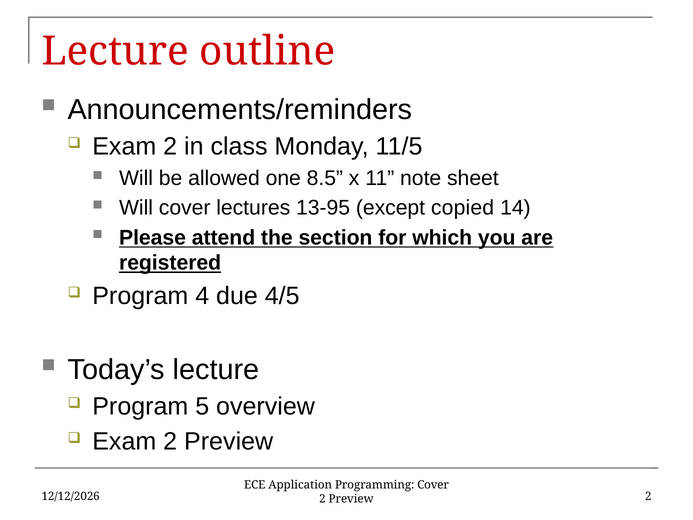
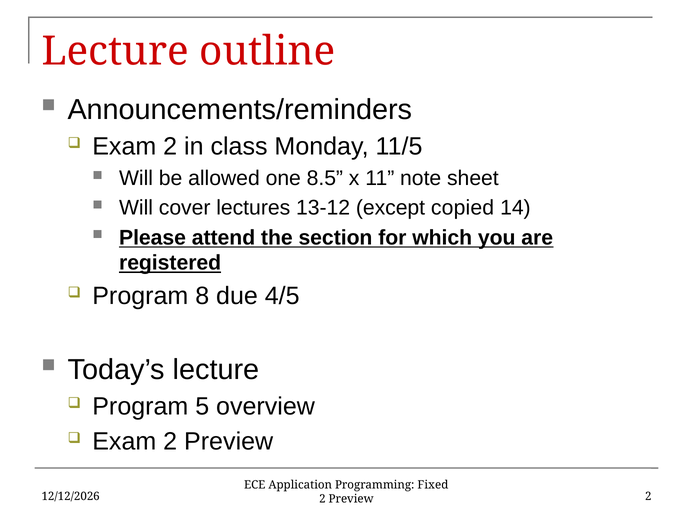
13-95: 13-95 -> 13-12
4: 4 -> 8
Programming Cover: Cover -> Fixed
